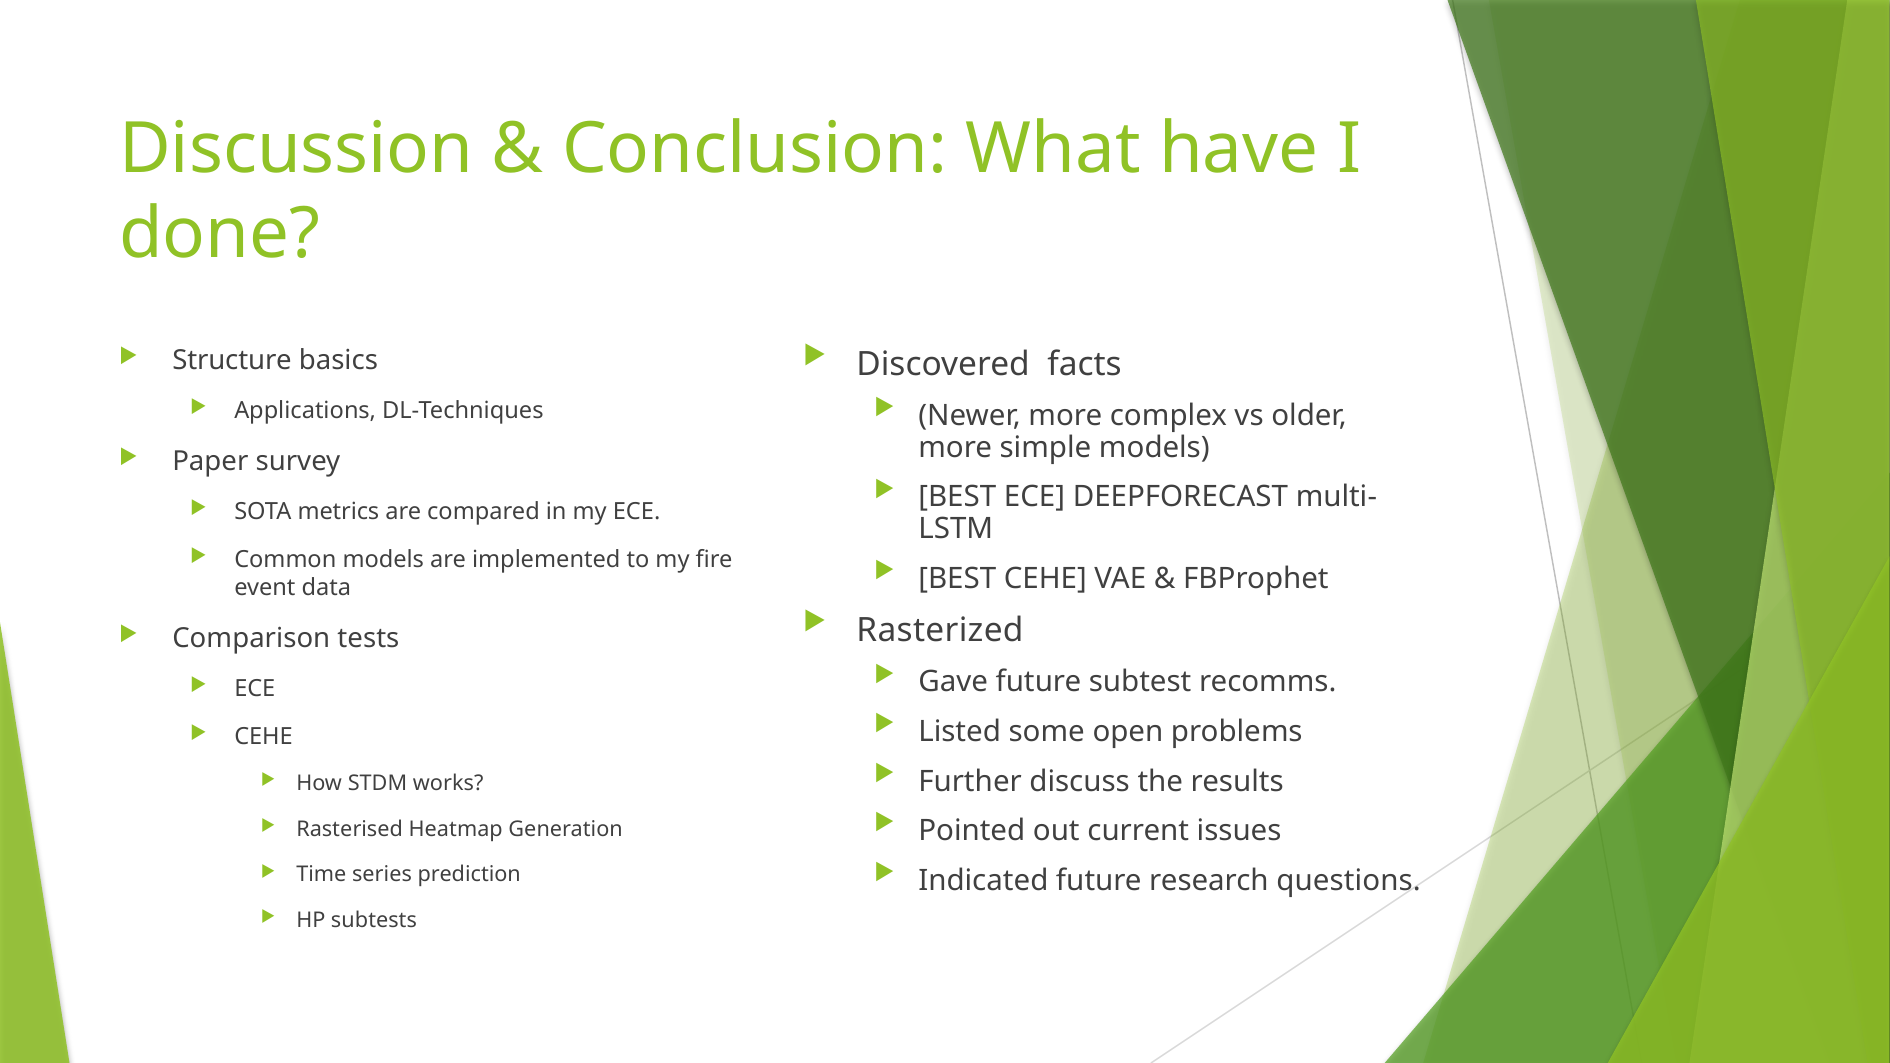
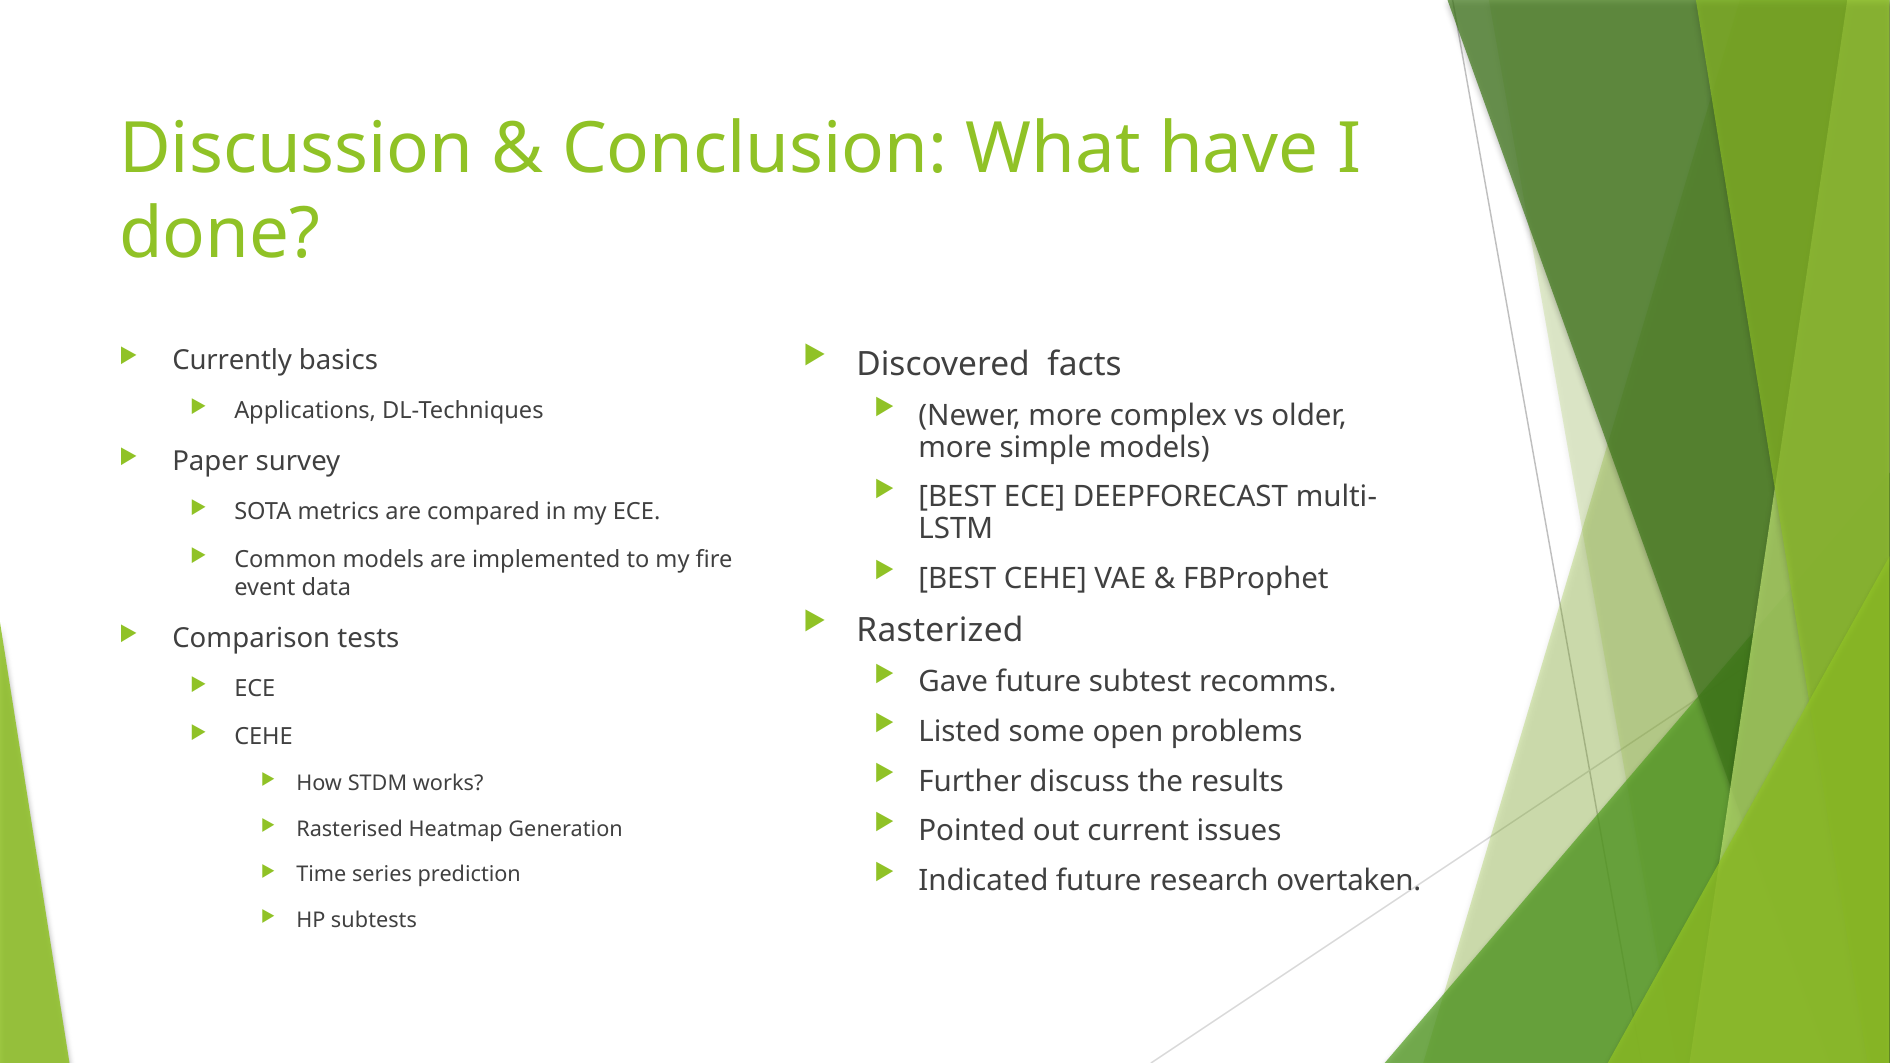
Structure: Structure -> Currently
questions: questions -> overtaken
